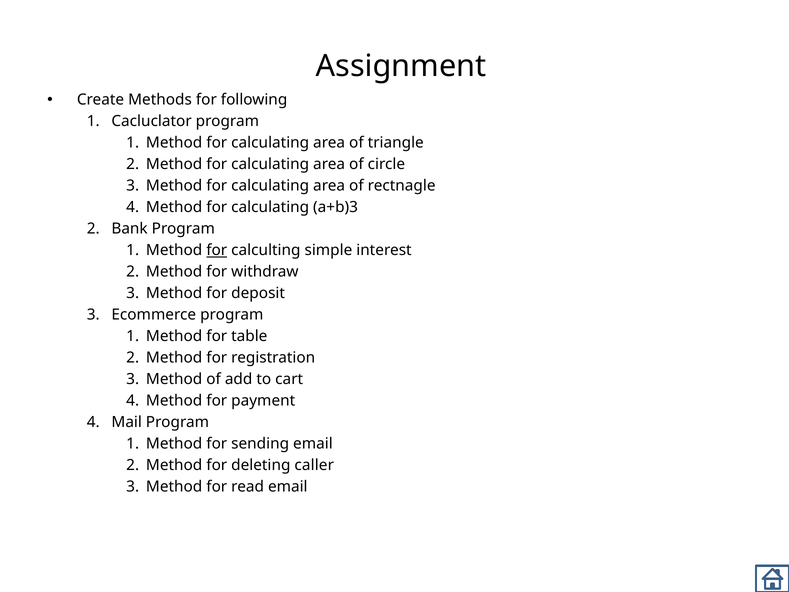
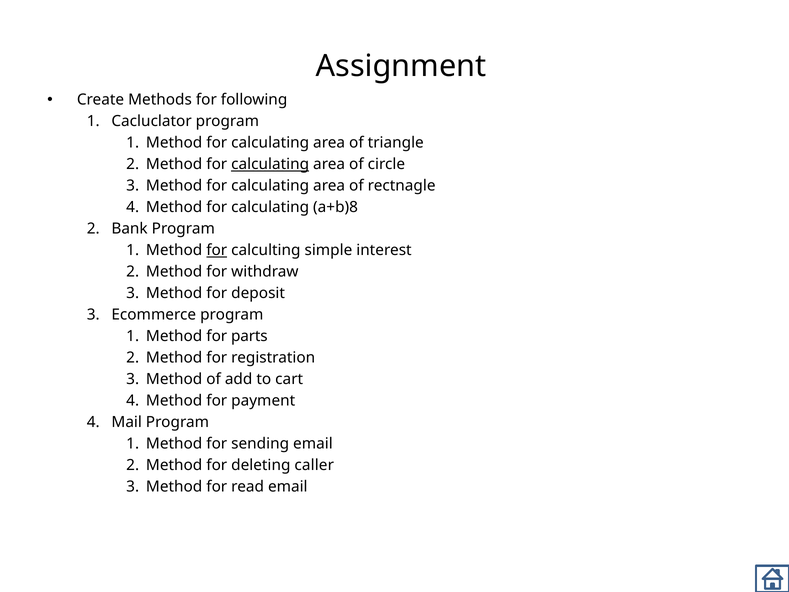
calculating at (270, 164) underline: none -> present
a+b)3: a+b)3 -> a+b)8
table: table -> parts
